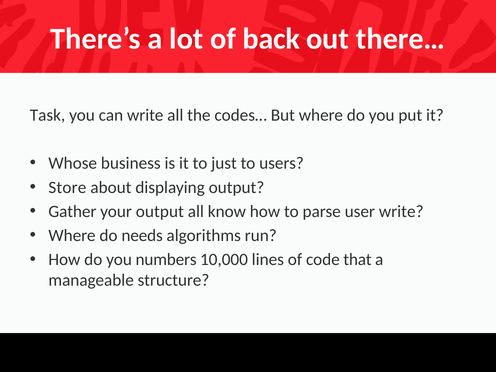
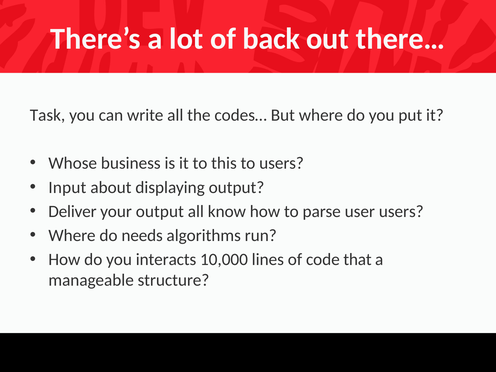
just: just -> this
Store: Store -> Input
Gather: Gather -> Deliver
user write: write -> users
numbers: numbers -> interacts
